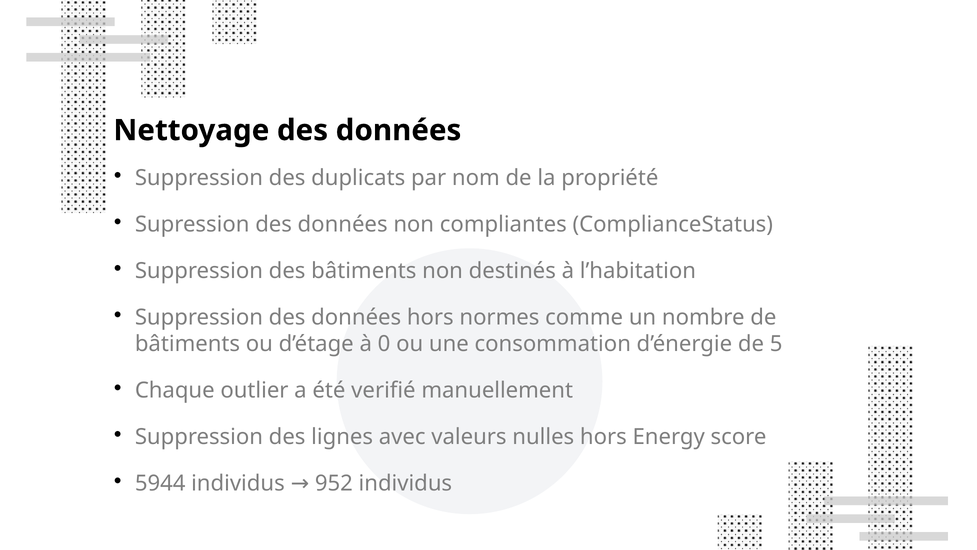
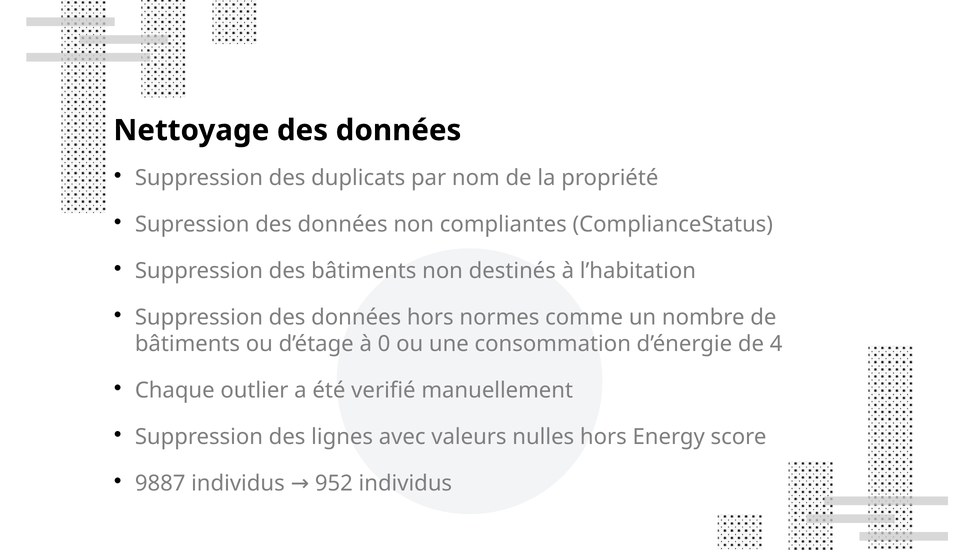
5: 5 -> 4
5944: 5944 -> 9887
